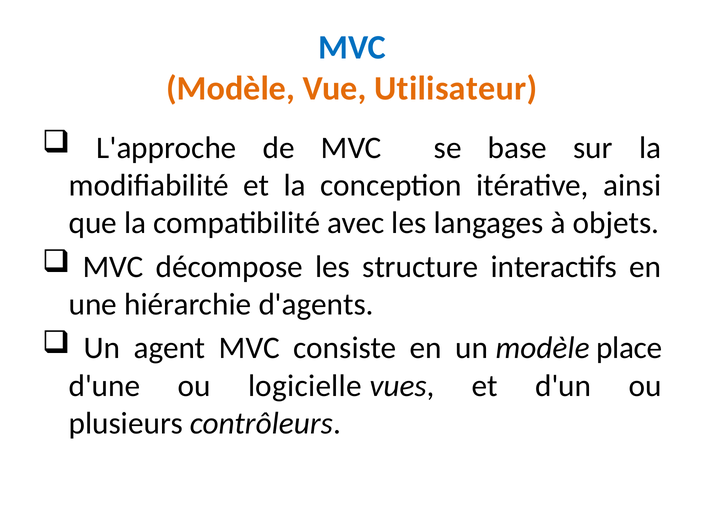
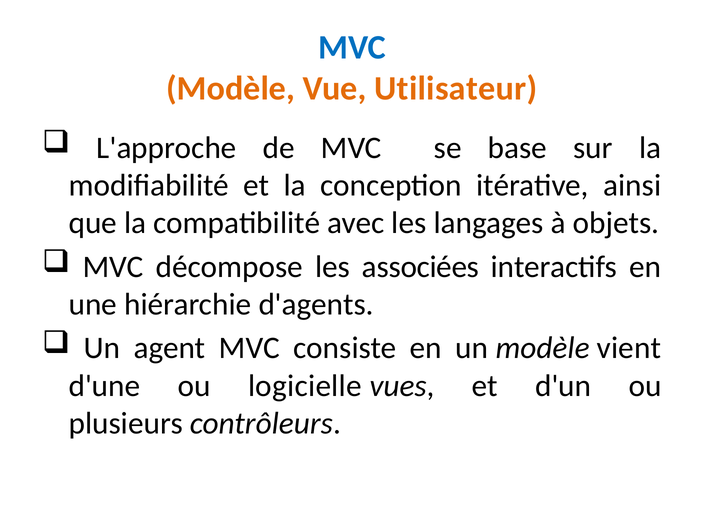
structure: structure -> associées
place: place -> vient
